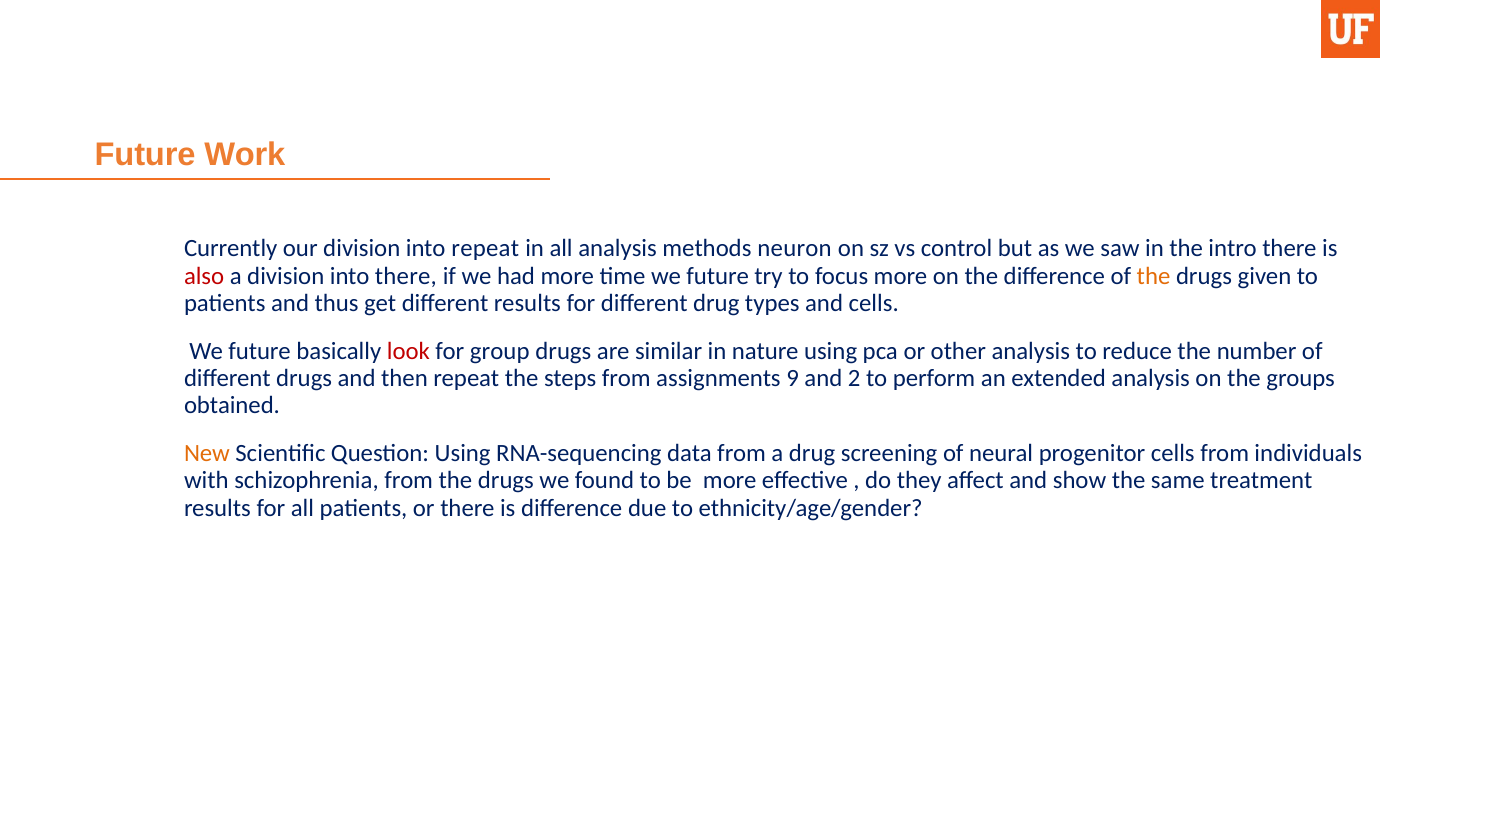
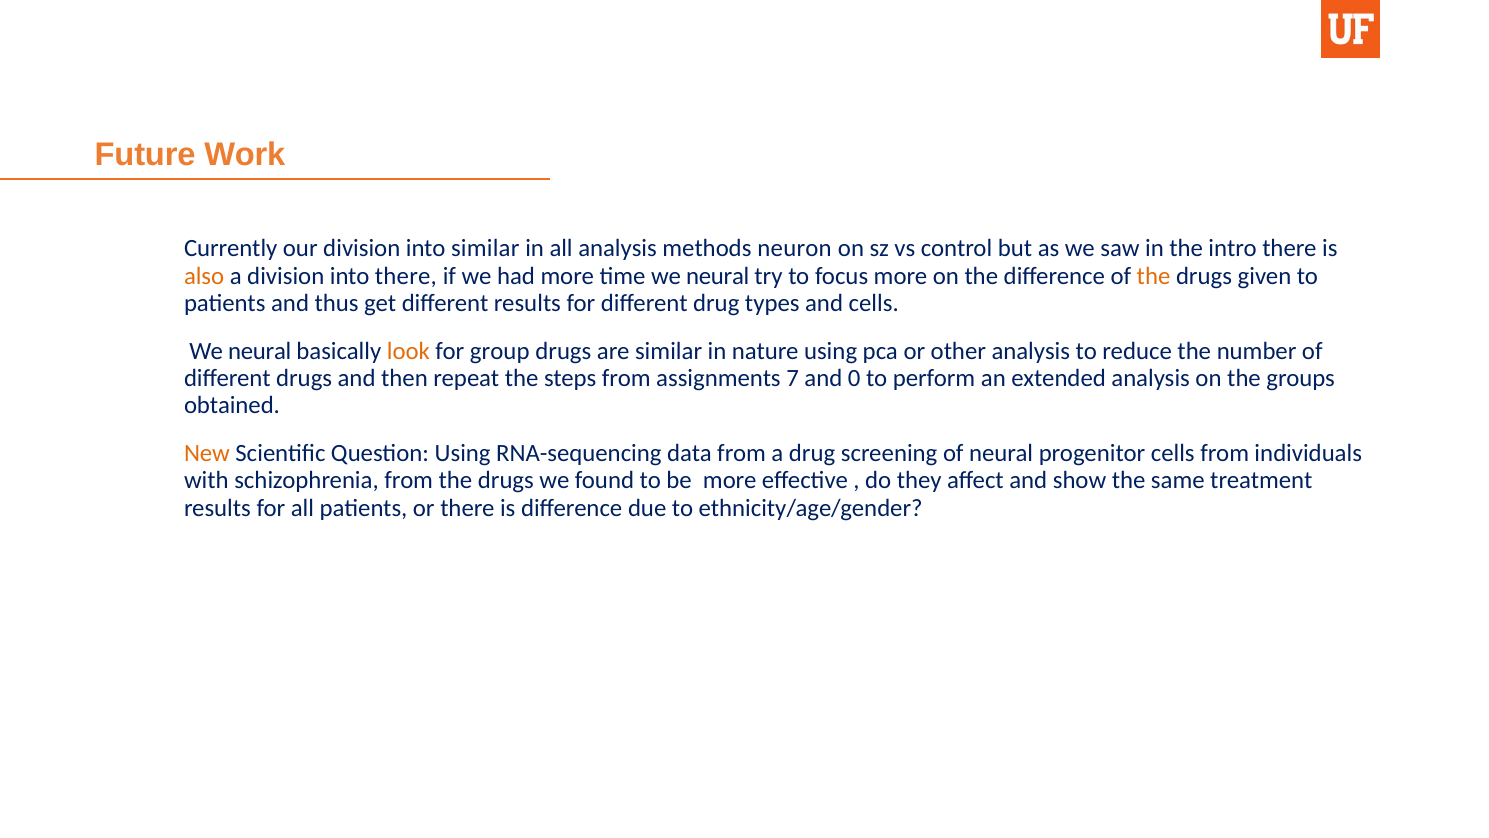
into repeat: repeat -> similar
also colour: red -> orange
time we future: future -> neural
future at (260, 351): future -> neural
look colour: red -> orange
9: 9 -> 7
2: 2 -> 0
